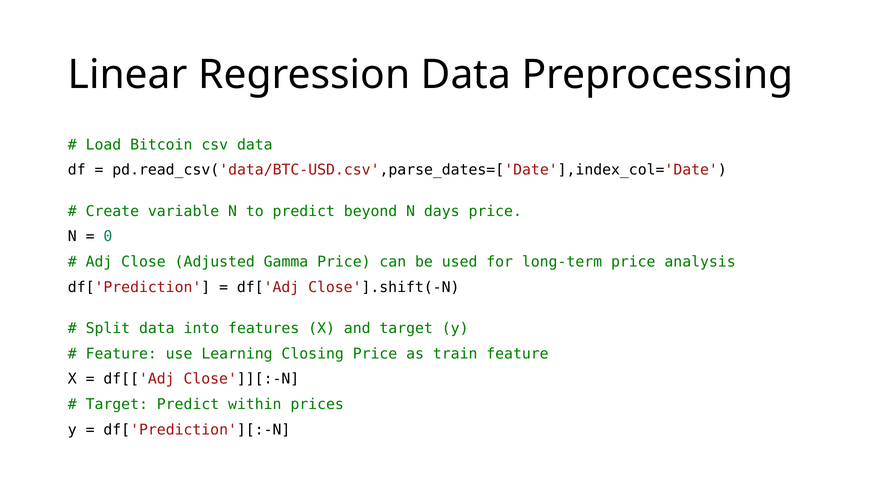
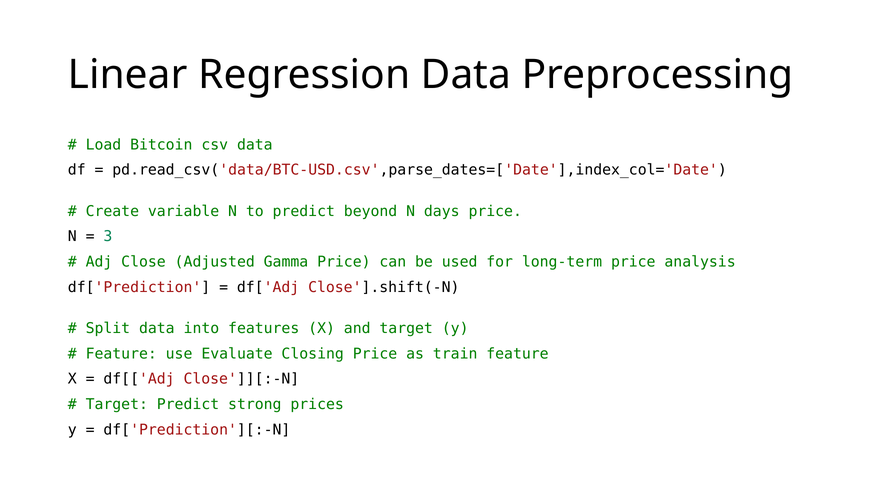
0: 0 -> 3
Learning: Learning -> Evaluate
within: within -> strong
